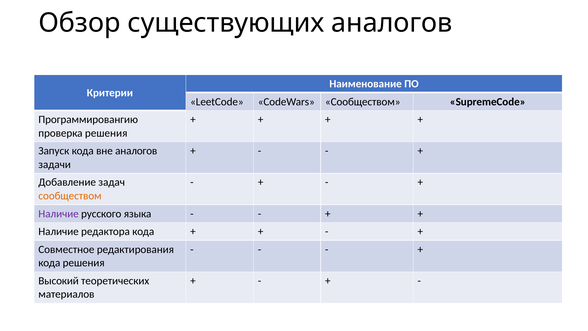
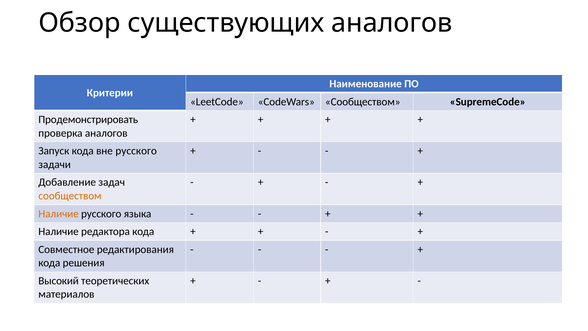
Программировангию: Программировангию -> Продемонстрировать
проверка решения: решения -> аналогов
вне аналогов: аналогов -> русского
Наличие at (59, 214) colour: purple -> orange
